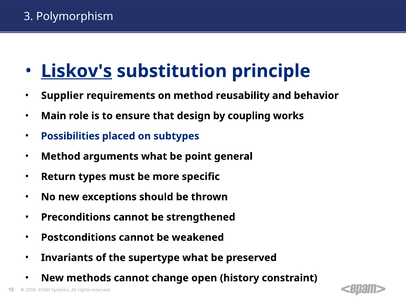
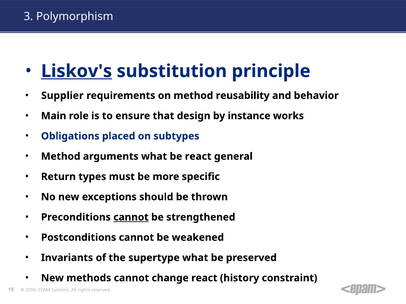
coupling: coupling -> instance
Possibilities: Possibilities -> Obligations
be point: point -> react
cannot at (131, 218) underline: none -> present
change open: open -> react
